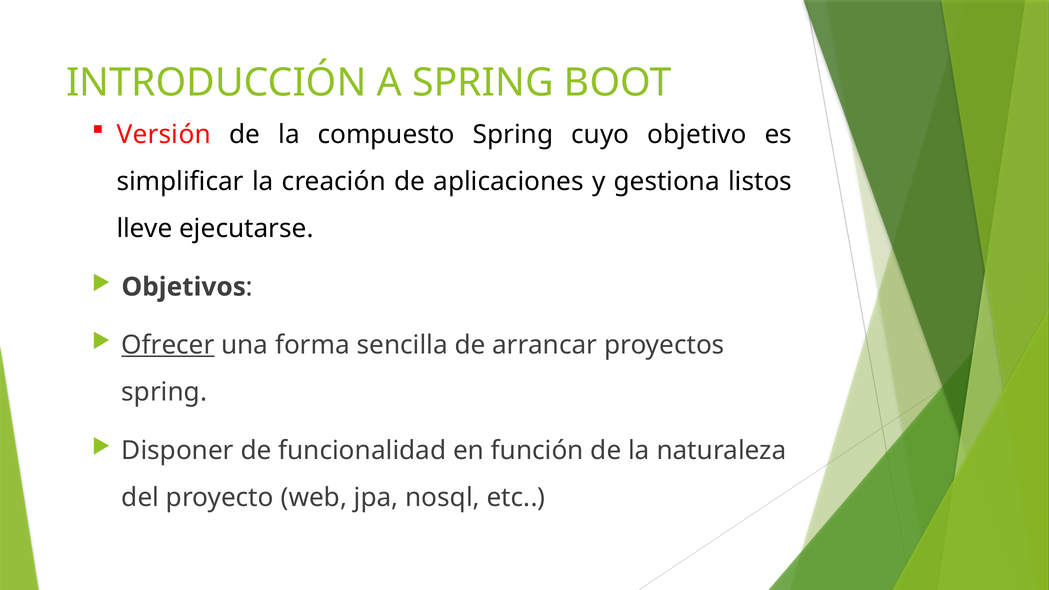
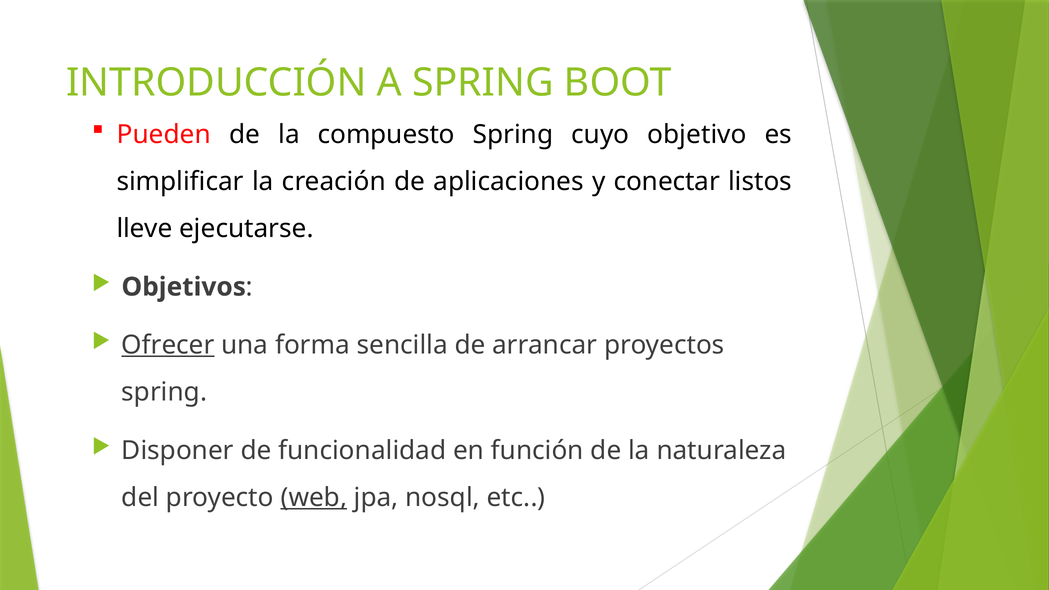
Versión: Versión -> Pueden
gestiona: gestiona -> conectar
web underline: none -> present
